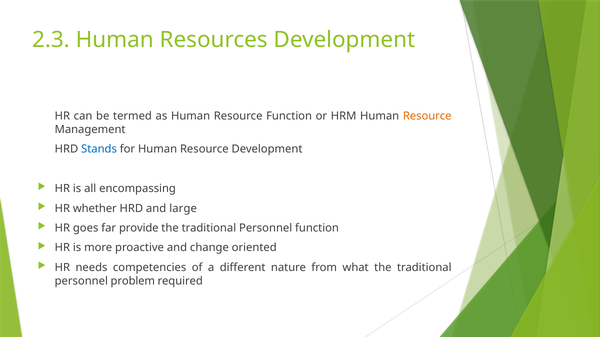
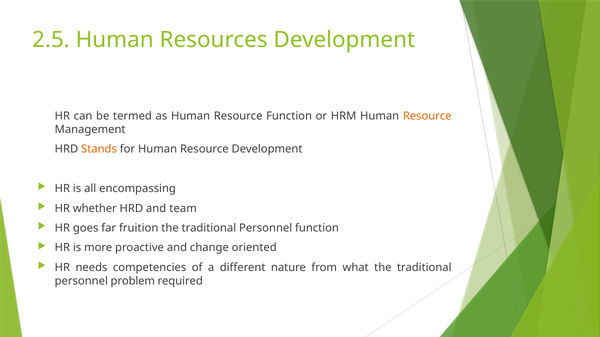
2.3: 2.3 -> 2.5
Stands colour: blue -> orange
large: large -> team
provide: provide -> fruition
